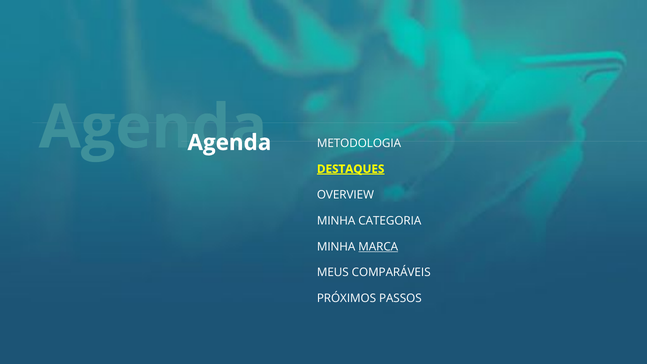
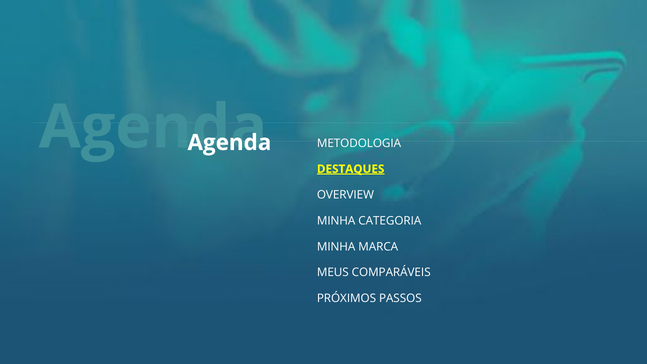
MARCA underline: present -> none
